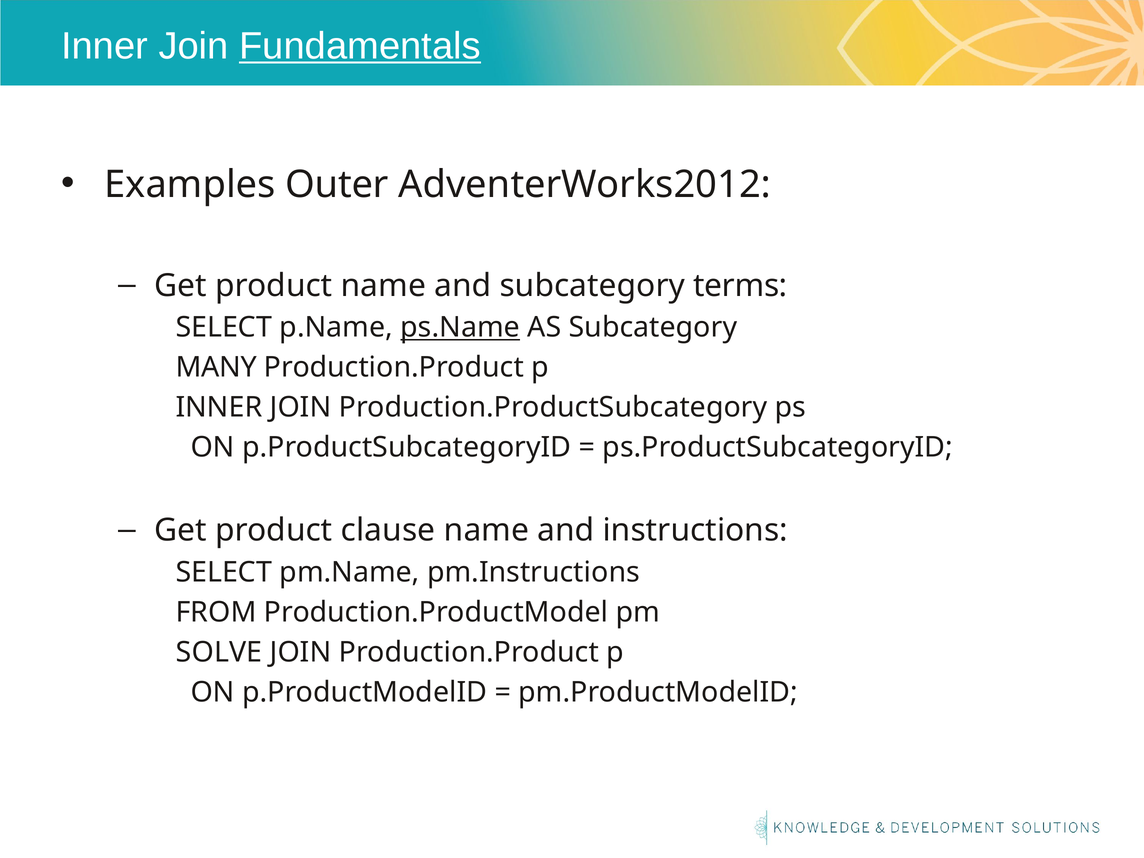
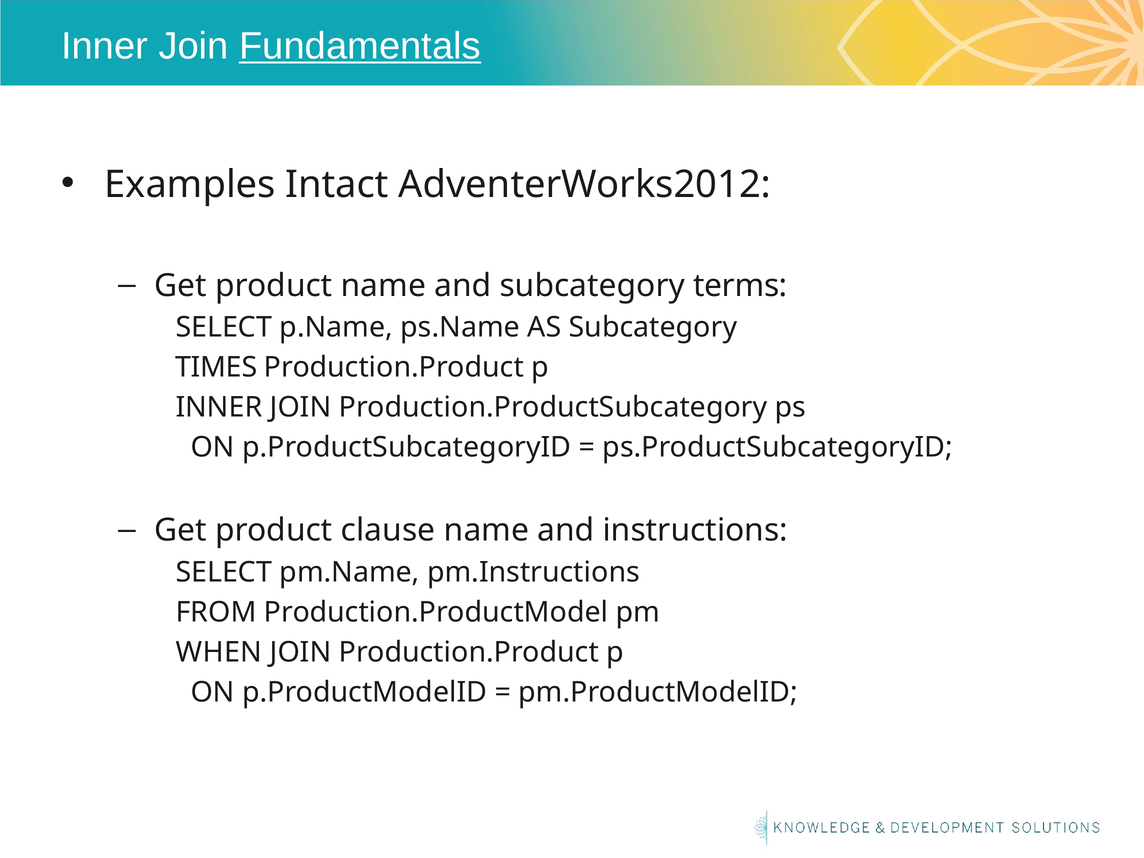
Outer: Outer -> Intact
ps.Name underline: present -> none
MANY: MANY -> TIMES
SOLVE: SOLVE -> WHEN
